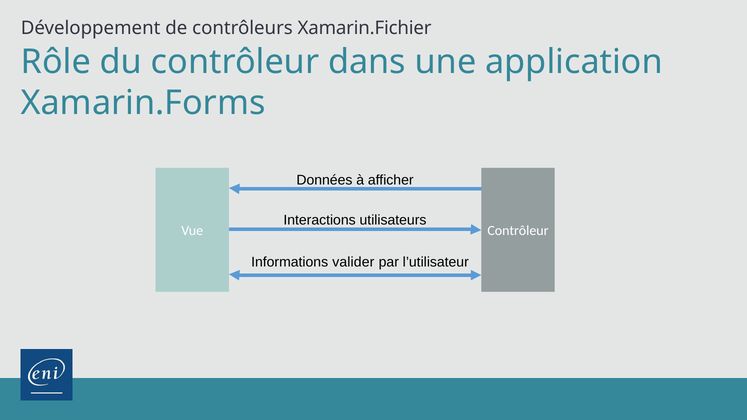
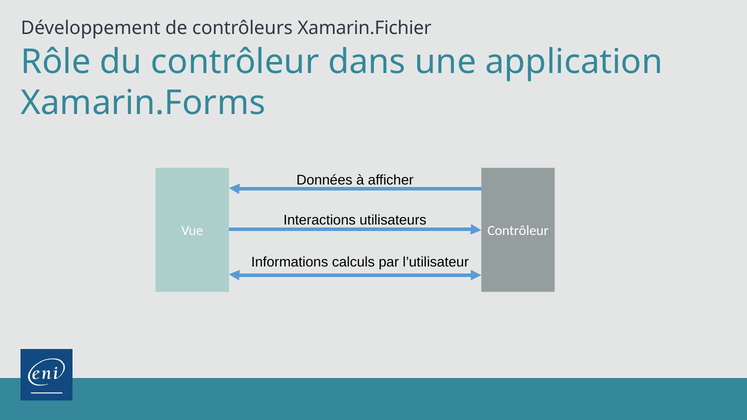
valider: valider -> calculs
